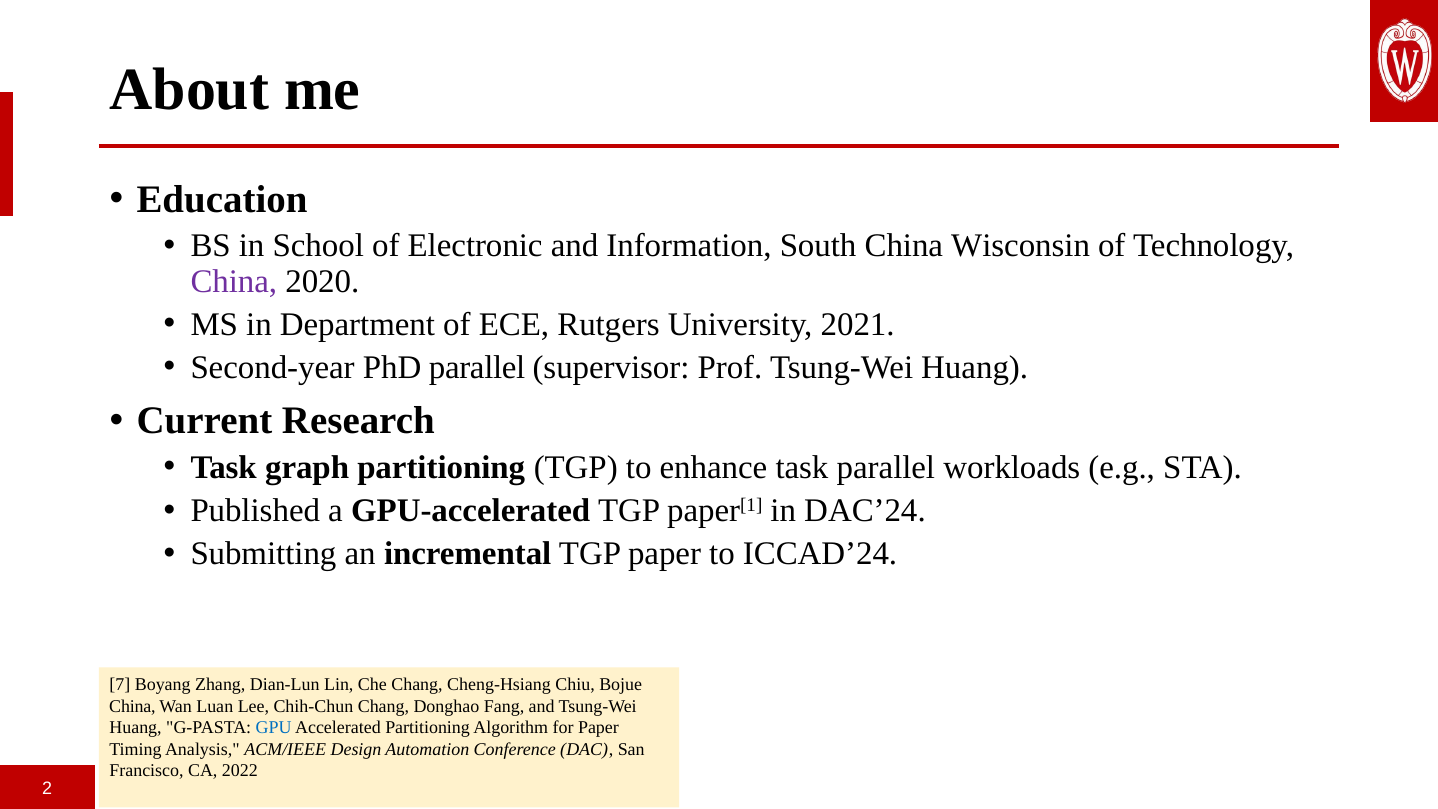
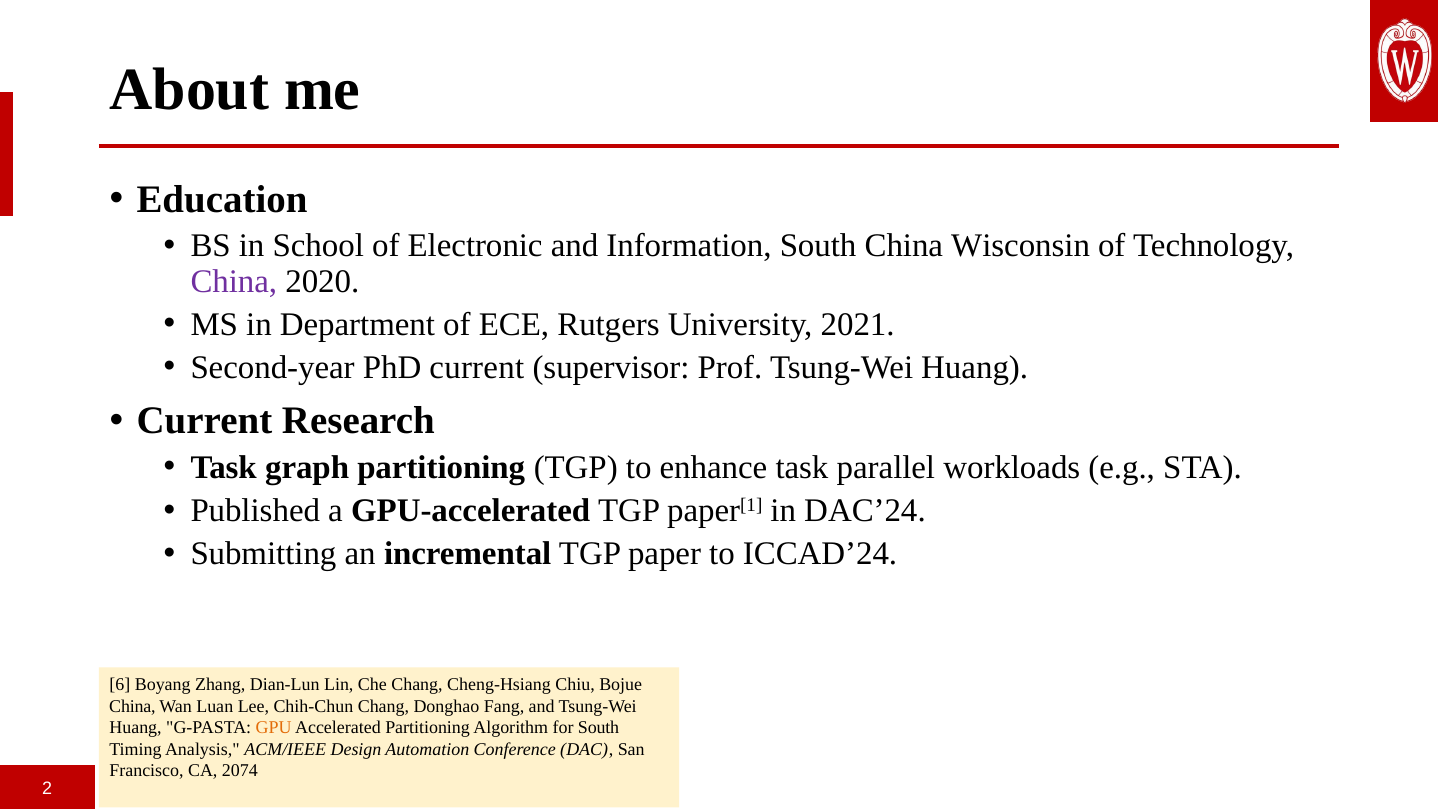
PhD parallel: parallel -> current
7: 7 -> 6
GPU colour: blue -> orange
for Paper: Paper -> South
2022: 2022 -> 2074
